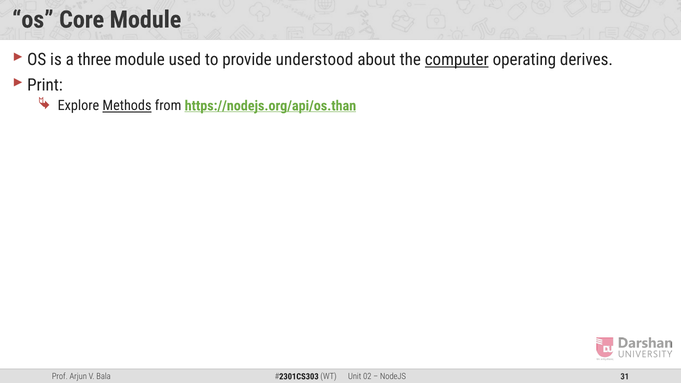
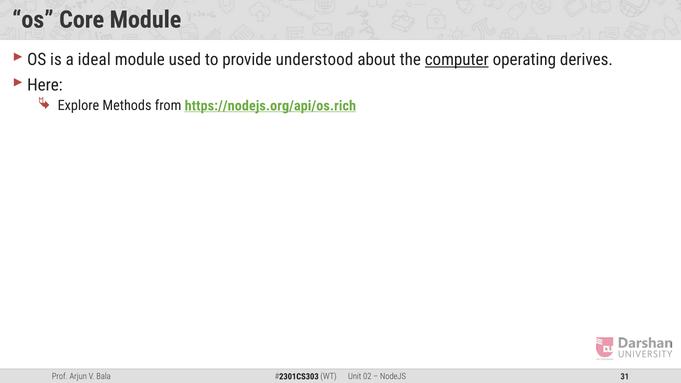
three: three -> ideal
Print: Print -> Here
Methods underline: present -> none
https://nodejs.org/api/os.than: https://nodejs.org/api/os.than -> https://nodejs.org/api/os.rich
